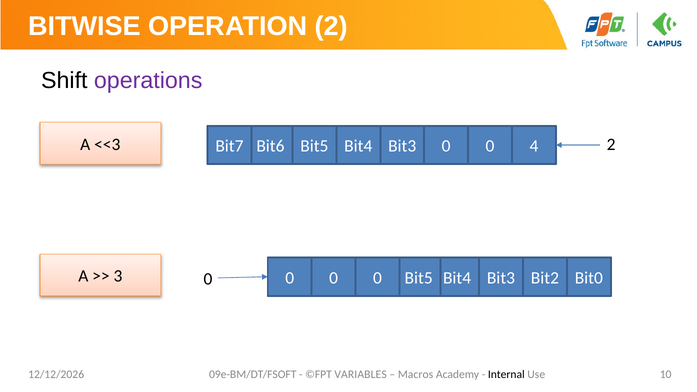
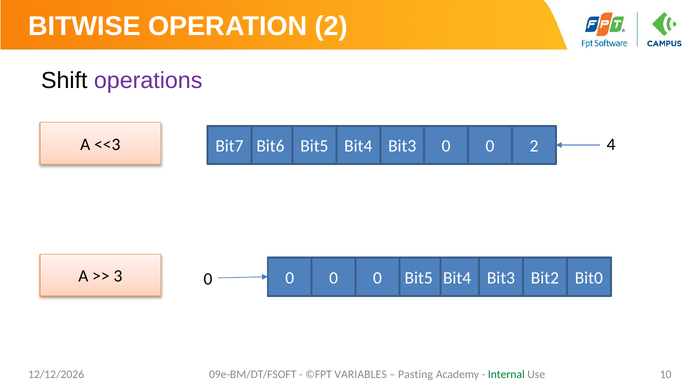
<<3 2: 2 -> 4
Bit7 4: 4 -> 2
Macros: Macros -> Pasting
Internal colour: black -> green
